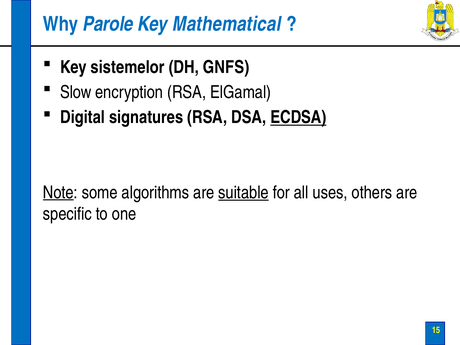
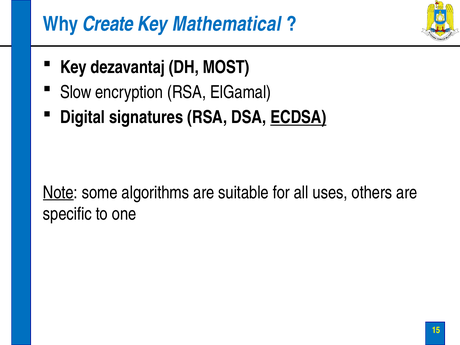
Parole: Parole -> Create
sistemelor: sistemelor -> dezavantaj
GNFS: GNFS -> MOST
suitable underline: present -> none
